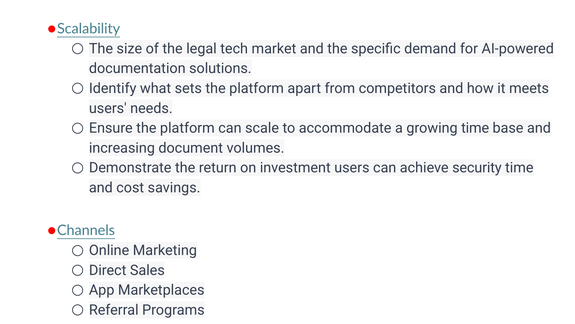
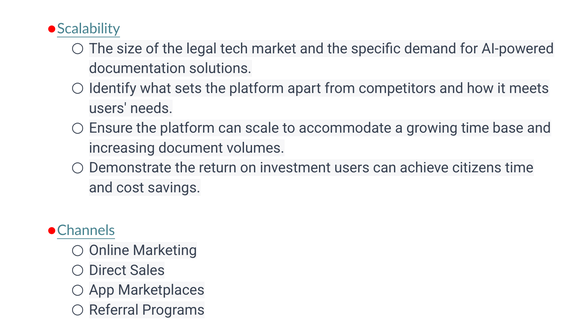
security: security -> citizens
